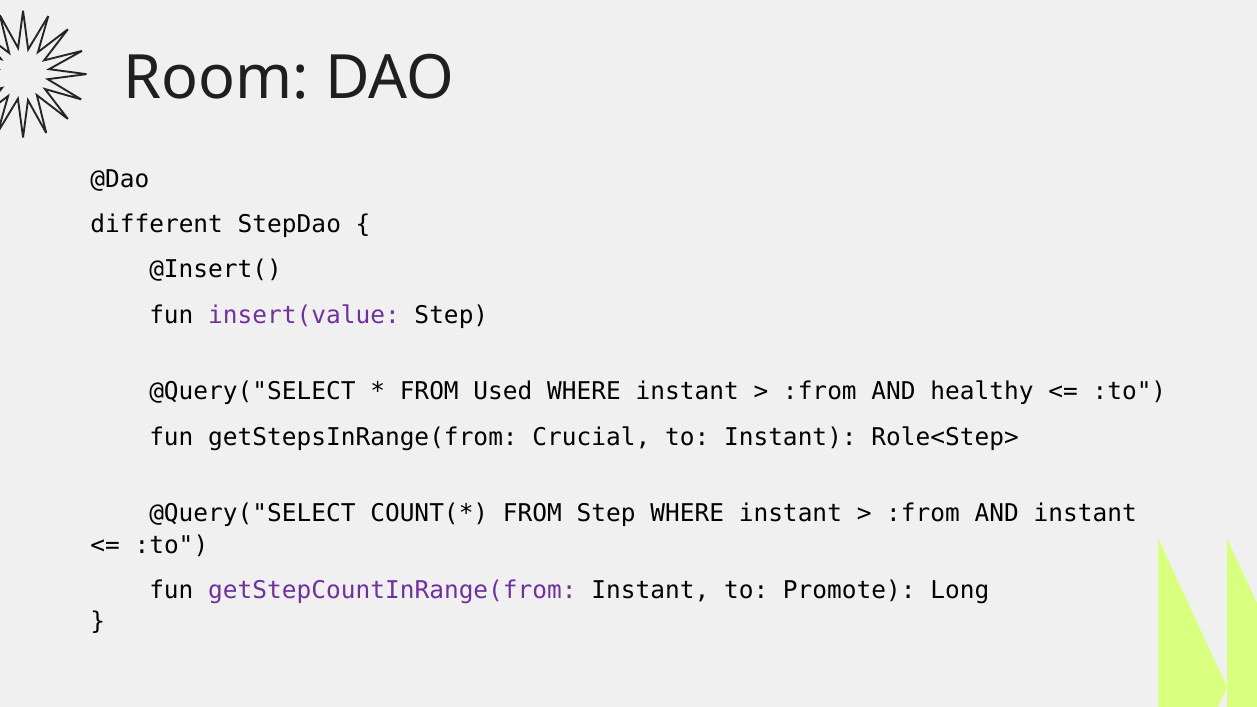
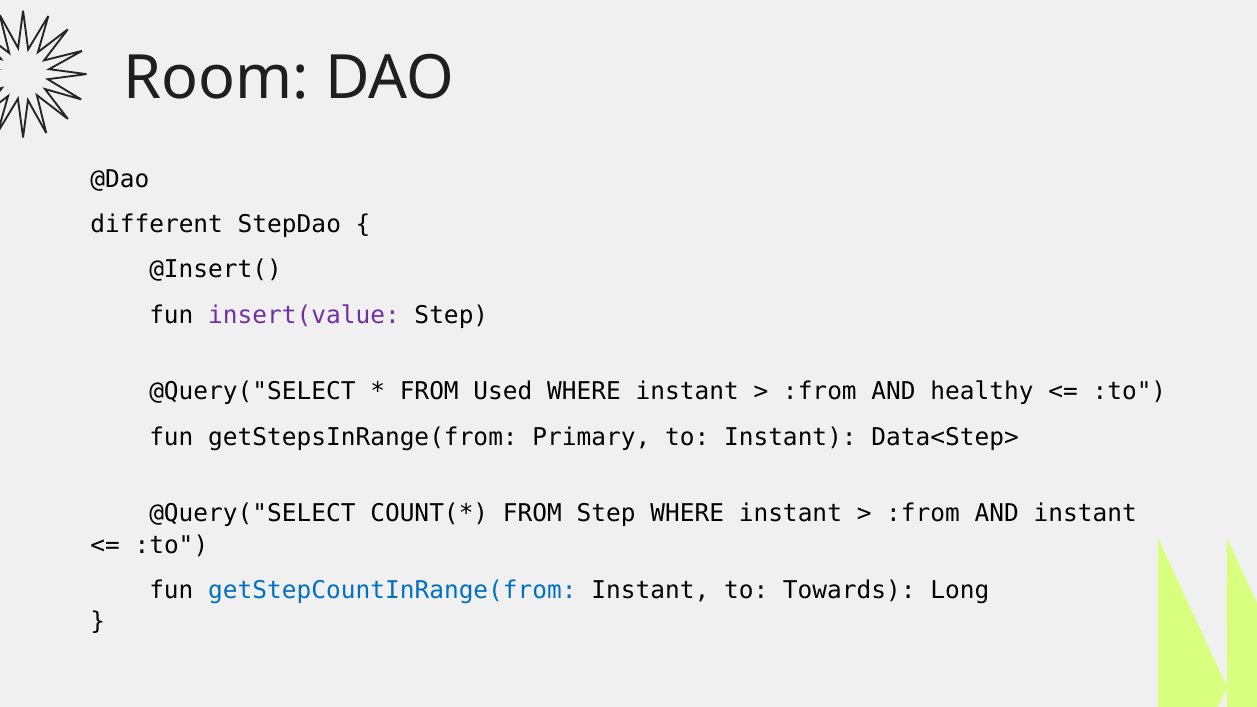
Crucial: Crucial -> Primary
Role<Step>: Role<Step> -> Data<Step>
getStepCountInRange(from colour: purple -> blue
Promote: Promote -> Towards
